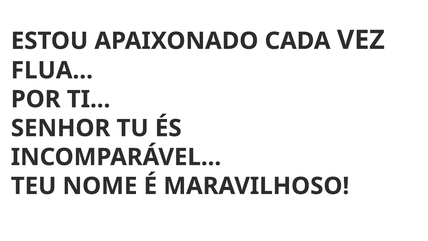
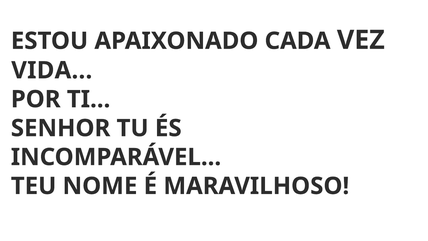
FLUA: FLUA -> VIDA
